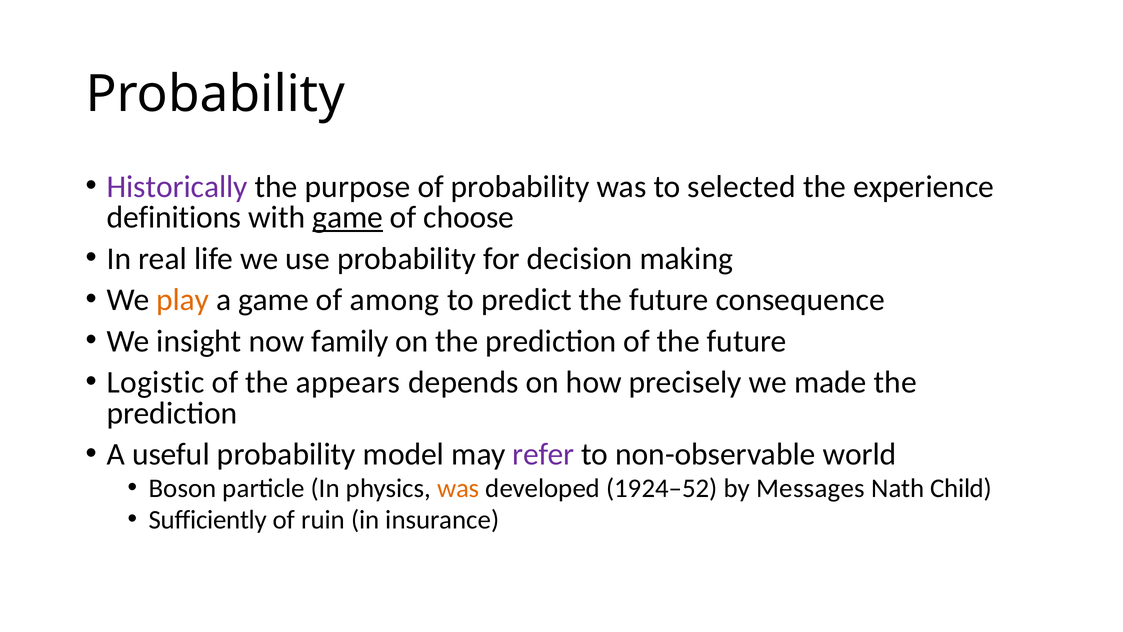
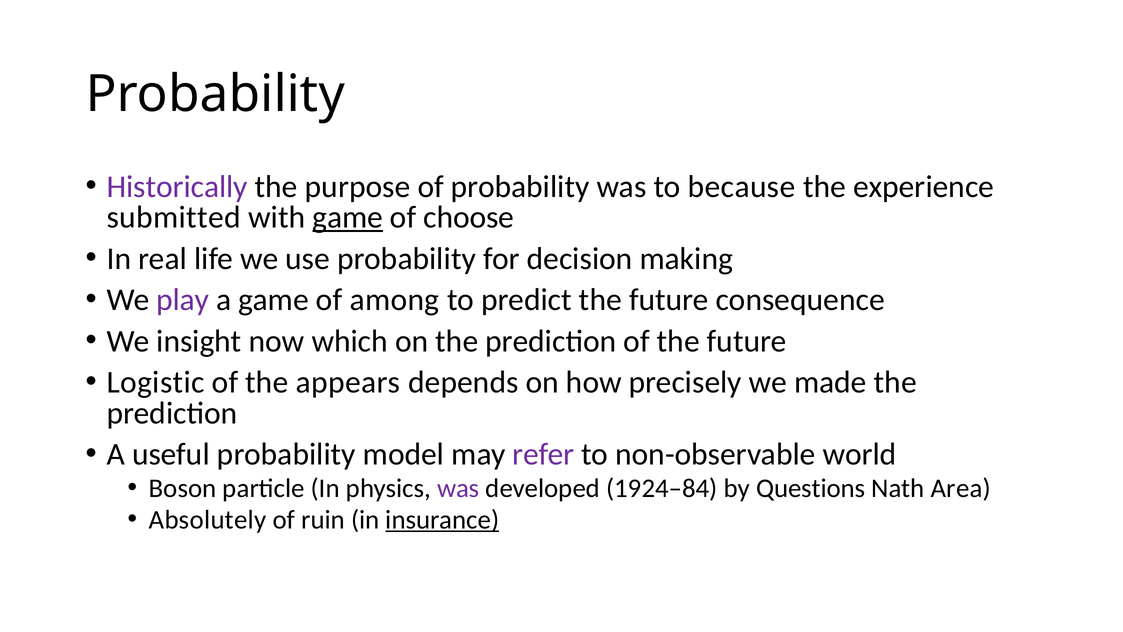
selected: selected -> because
definitions: definitions -> submitted
play colour: orange -> purple
family: family -> which
was at (458, 488) colour: orange -> purple
1924–52: 1924–52 -> 1924–84
Messages: Messages -> Questions
Child: Child -> Area
Sufficiently: Sufficiently -> Absolutely
insurance underline: none -> present
